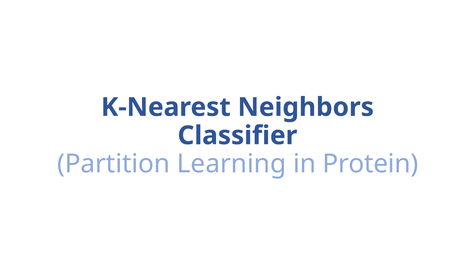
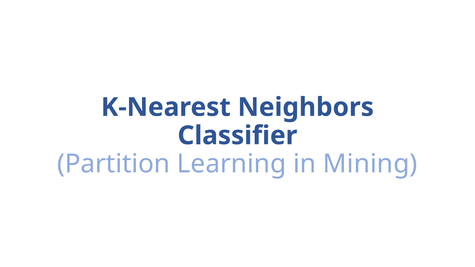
Protein: Protein -> Mining
